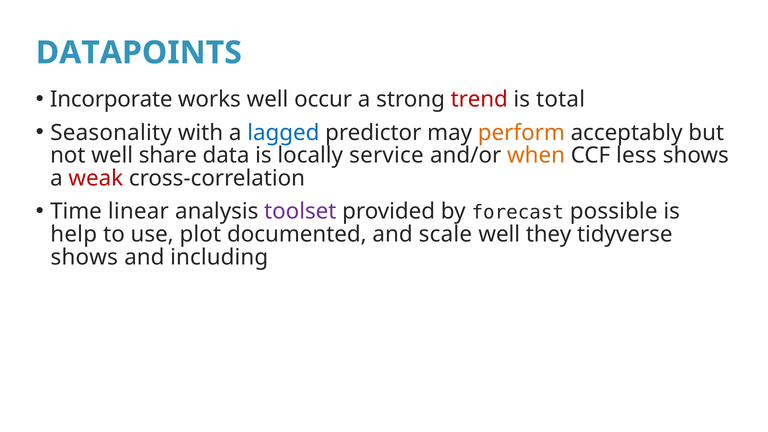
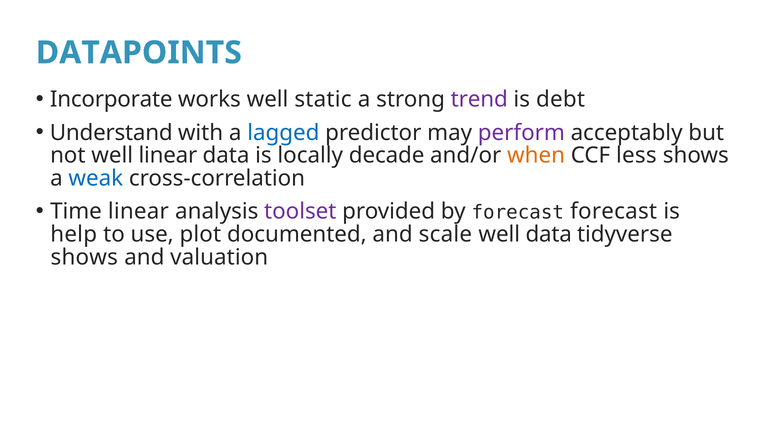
occur: occur -> static
trend colour: red -> purple
total: total -> debt
Seasonality: Seasonality -> Understand
perform colour: orange -> purple
well share: share -> linear
service: service -> decade
weak colour: red -> blue
forecast possible: possible -> forecast
well they: they -> data
including: including -> valuation
